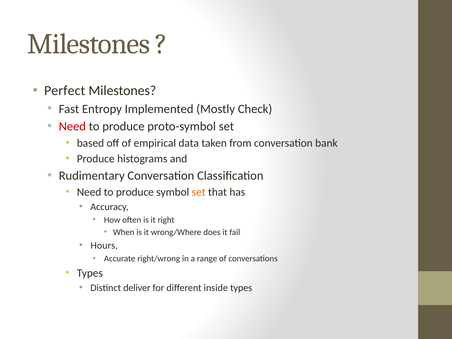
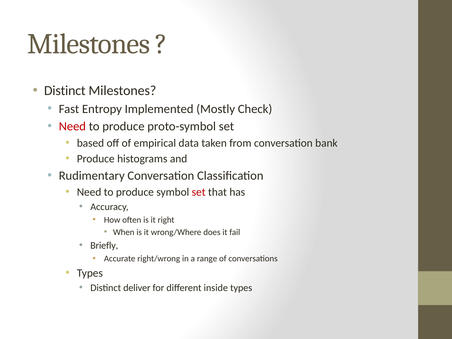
Perfect at (65, 91): Perfect -> Distinct
set at (199, 192) colour: orange -> red
Hours: Hours -> Briefly
